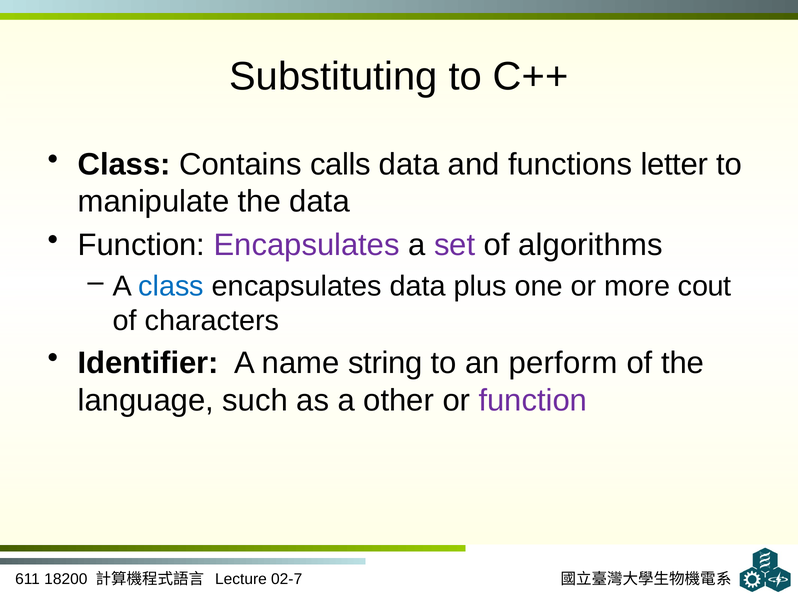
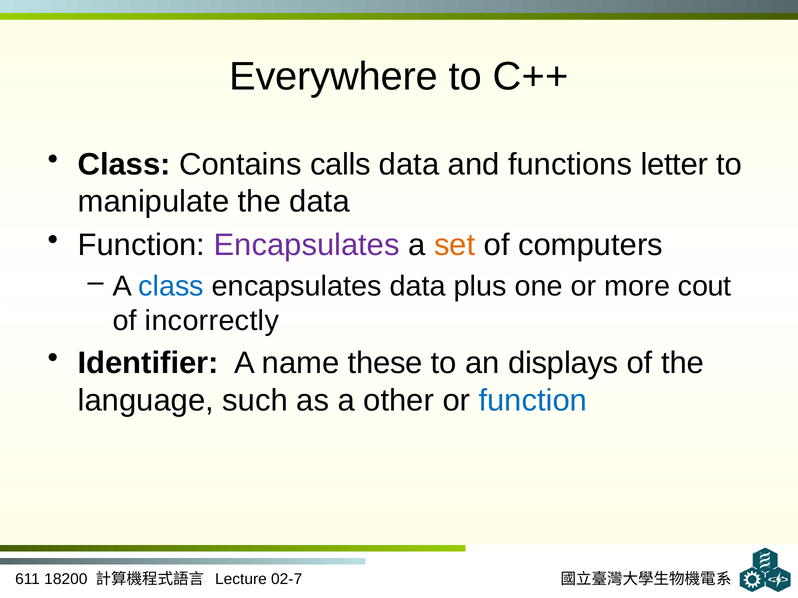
Substituting: Substituting -> Everywhere
set colour: purple -> orange
algorithms: algorithms -> computers
characters: characters -> incorrectly
string: string -> these
perform: perform -> displays
function at (533, 401) colour: purple -> blue
